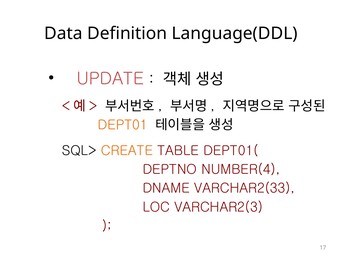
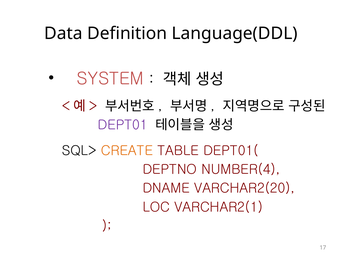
UPDATE: UPDATE -> SYSTEM
DEPT01 colour: orange -> purple
VARCHAR2(33: VARCHAR2(33 -> VARCHAR2(20
VARCHAR2(3: VARCHAR2(3 -> VARCHAR2(1
